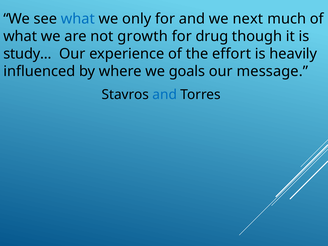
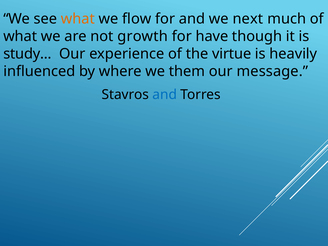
what at (78, 19) colour: blue -> orange
only: only -> flow
drug: drug -> have
effort: effort -> virtue
goals: goals -> them
